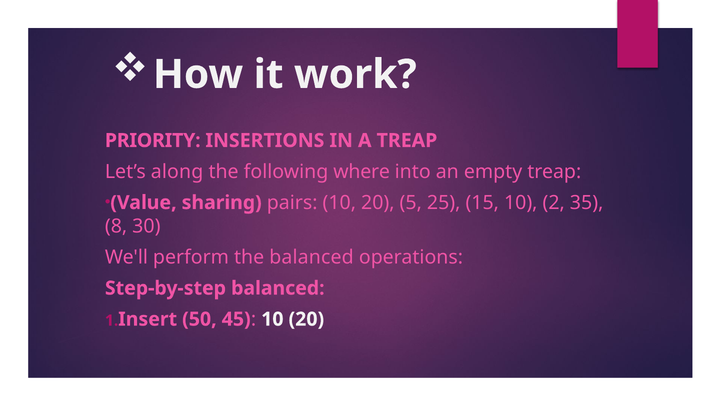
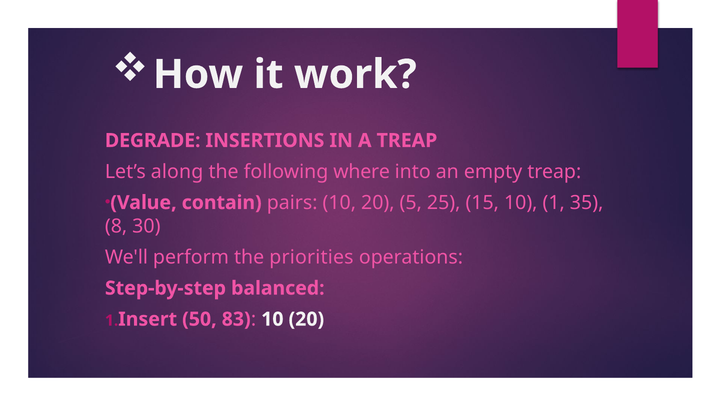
PRIORITY: PRIORITY -> DEGRADE
sharing: sharing -> contain
10 2: 2 -> 1
the balanced: balanced -> priorities
45: 45 -> 83
